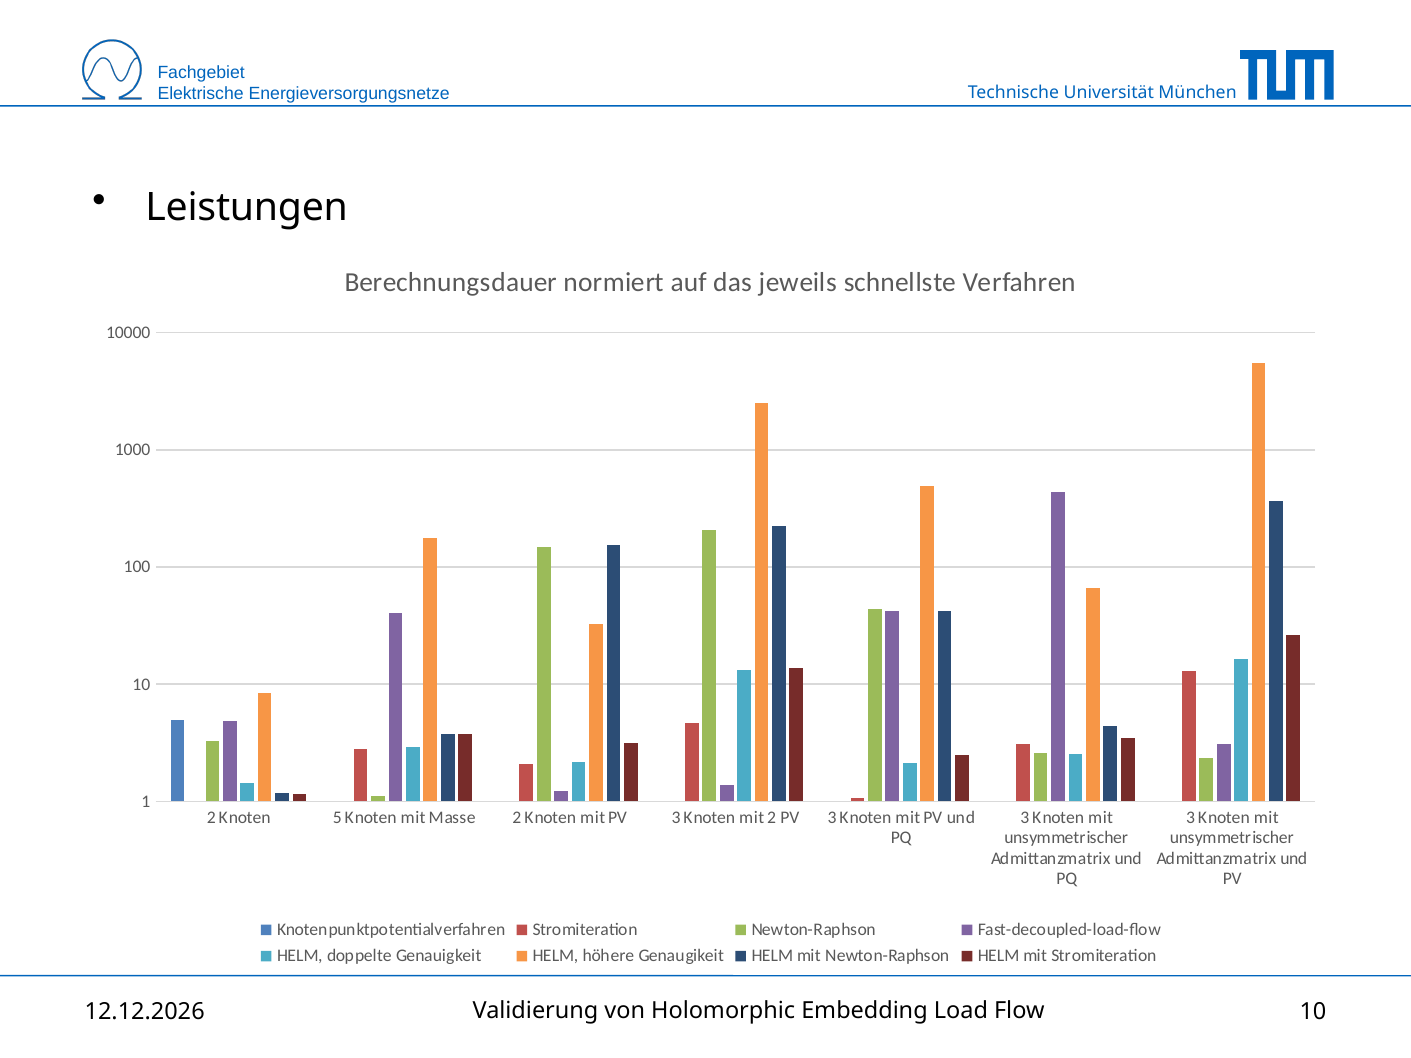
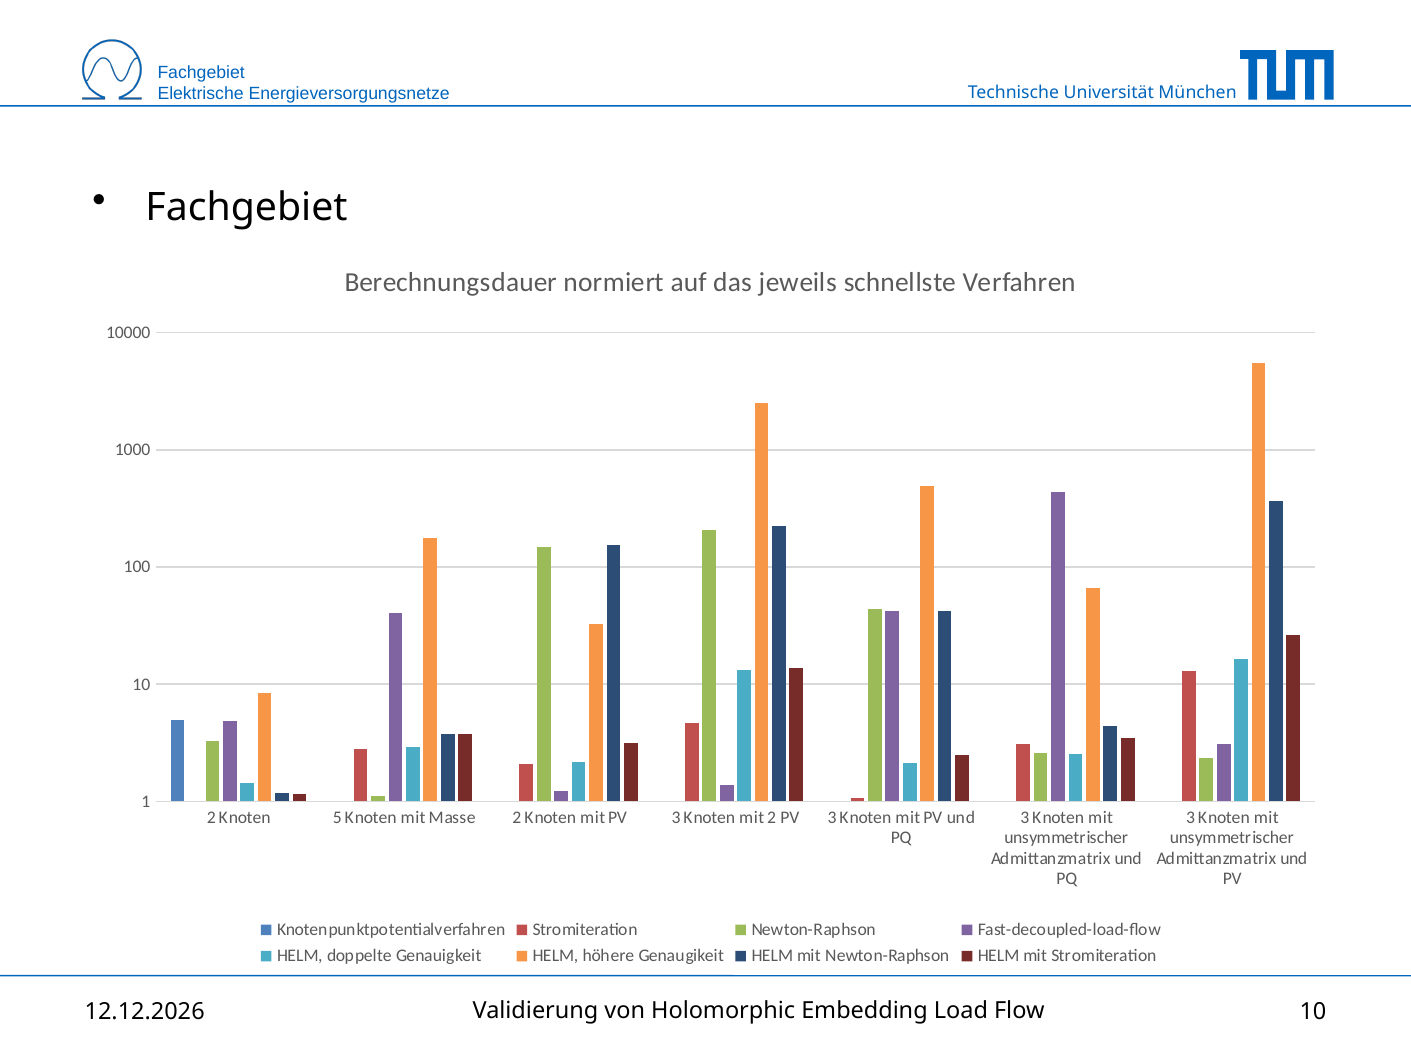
Leistungen at (247, 207): Leistungen -> Fachgebiet
